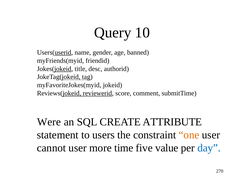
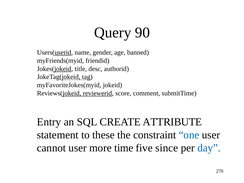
10: 10 -> 90
Were: Were -> Entry
users: users -> these
one colour: orange -> blue
value: value -> since
